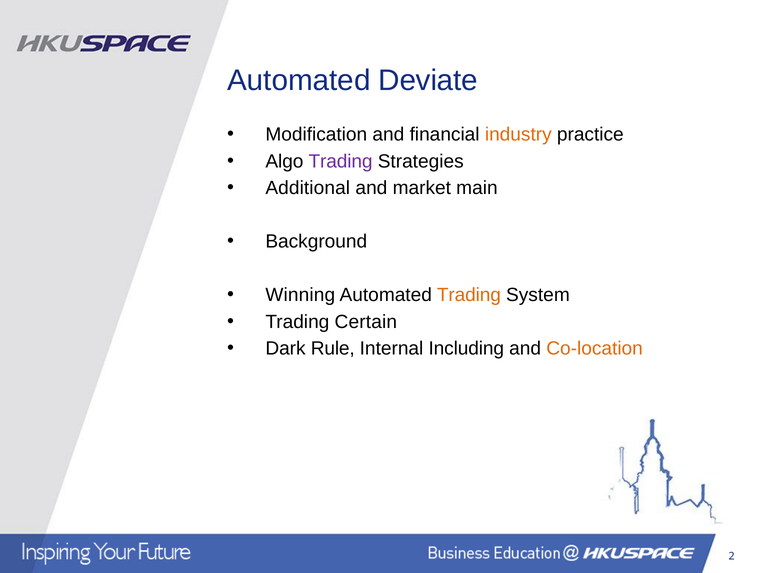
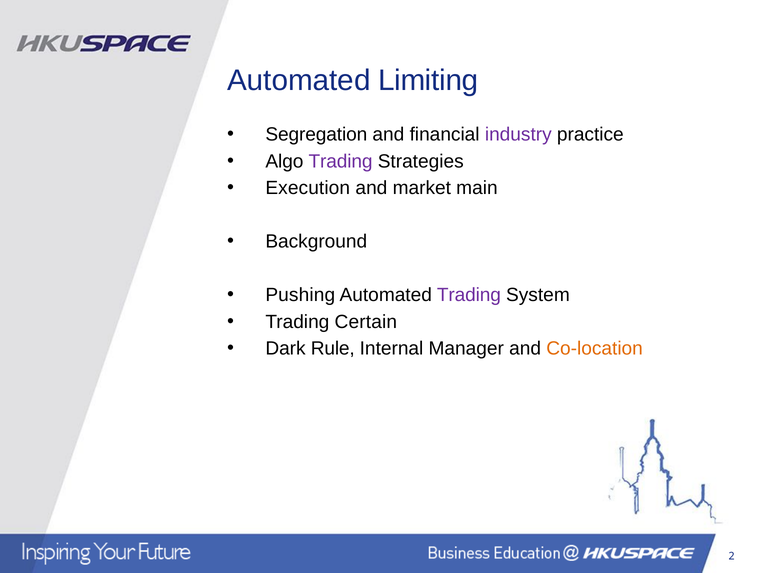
Deviate: Deviate -> Limiting
Modification: Modification -> Segregation
industry colour: orange -> purple
Additional: Additional -> Execution
Winning: Winning -> Pushing
Trading at (469, 295) colour: orange -> purple
Including: Including -> Manager
